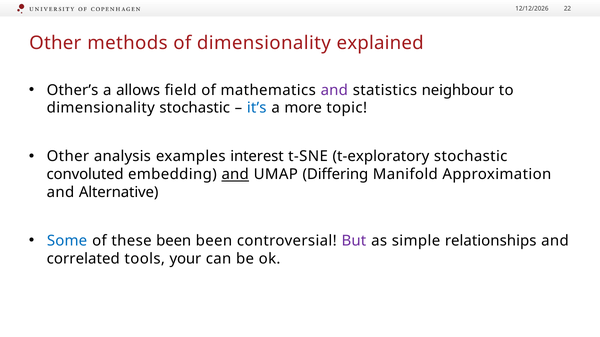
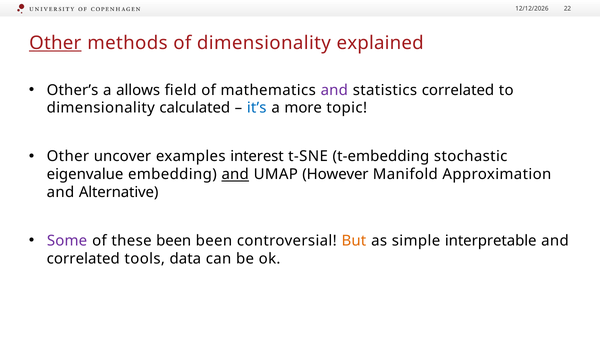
Other at (55, 43) underline: none -> present
statistics neighbour: neighbour -> correlated
dimensionality stochastic: stochastic -> calculated
analysis: analysis -> uncover
t-exploratory: t-exploratory -> t-embedding
convoluted: convoluted -> eigenvalue
Differing: Differing -> However
Some colour: blue -> purple
But colour: purple -> orange
relationships: relationships -> interpretable
your: your -> data
